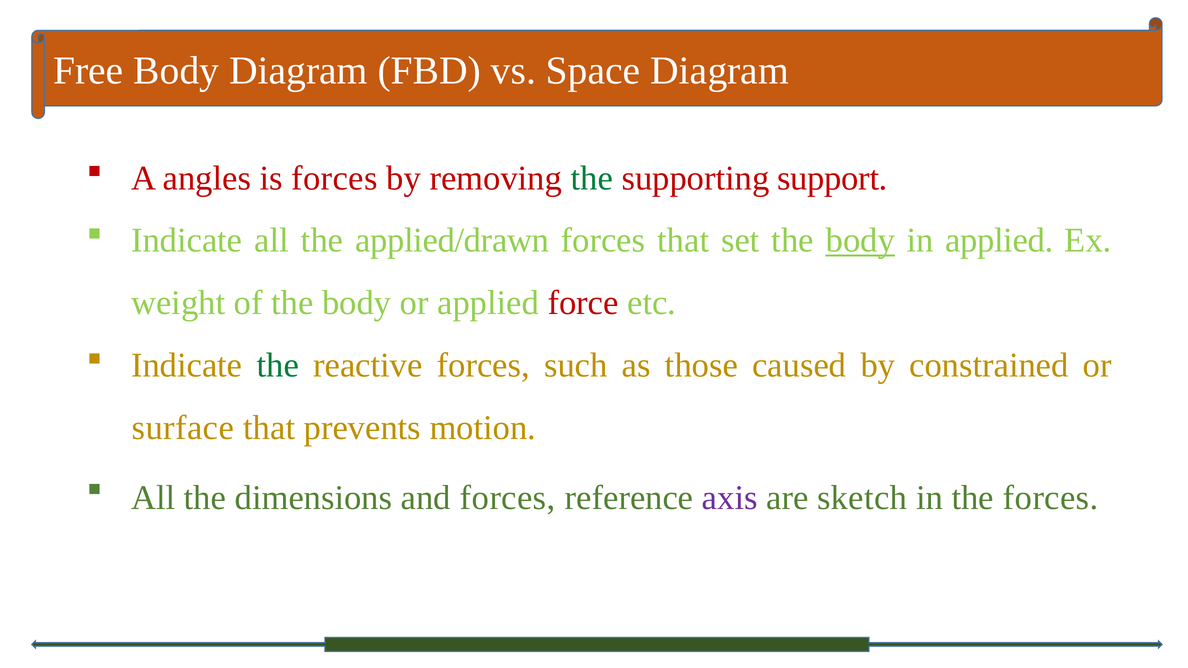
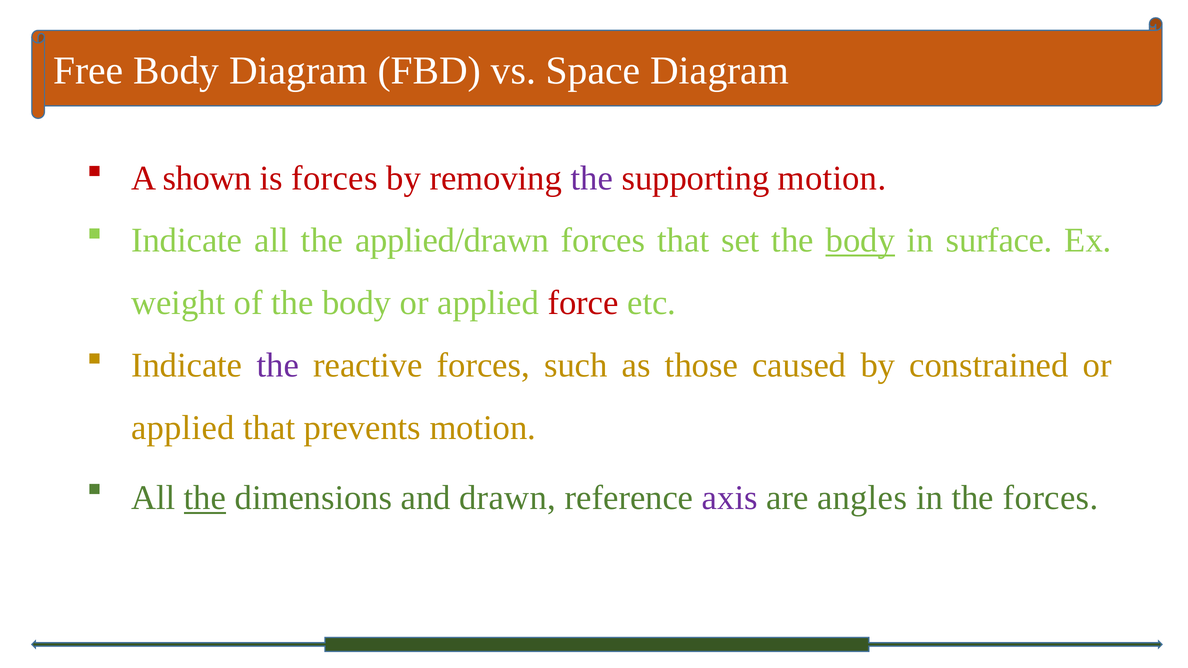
angles: angles -> shown
the at (592, 178) colour: green -> purple
supporting support: support -> motion
in applied: applied -> surface
the at (278, 365) colour: green -> purple
surface at (183, 428): surface -> applied
the at (205, 498) underline: none -> present
and forces: forces -> drawn
sketch: sketch -> angles
